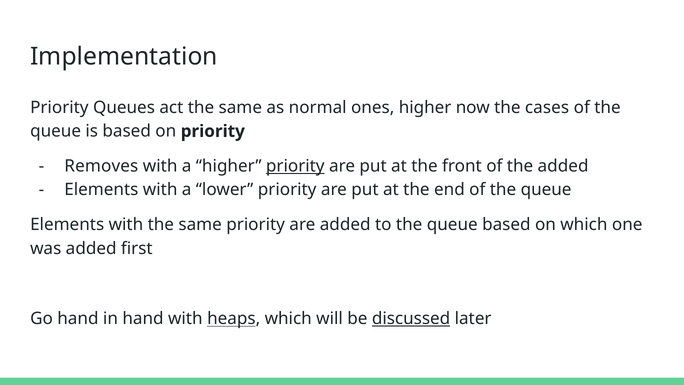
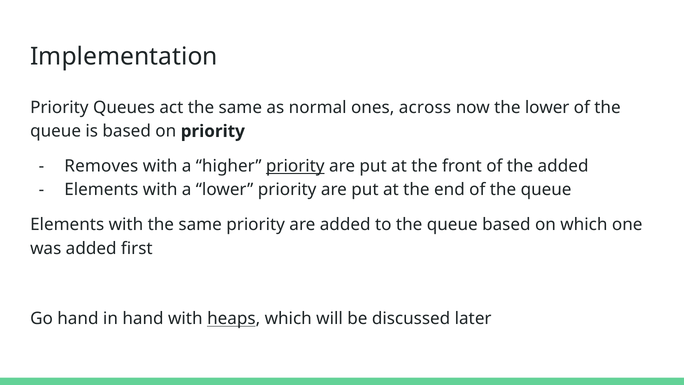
ones higher: higher -> across
the cases: cases -> lower
discussed underline: present -> none
